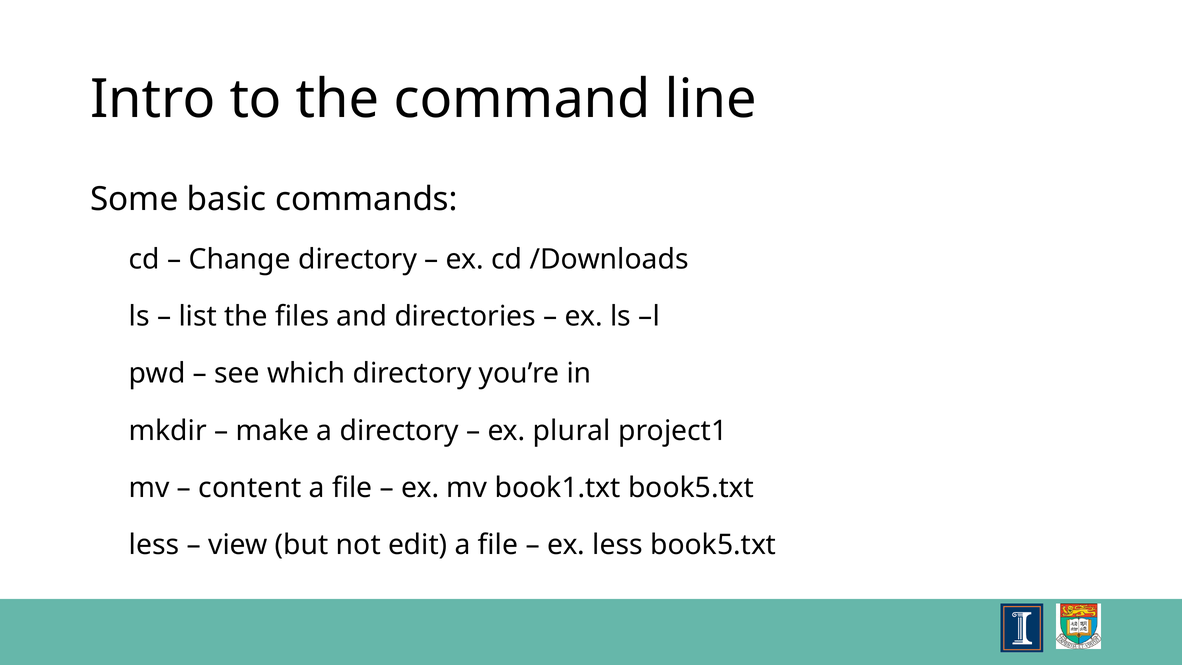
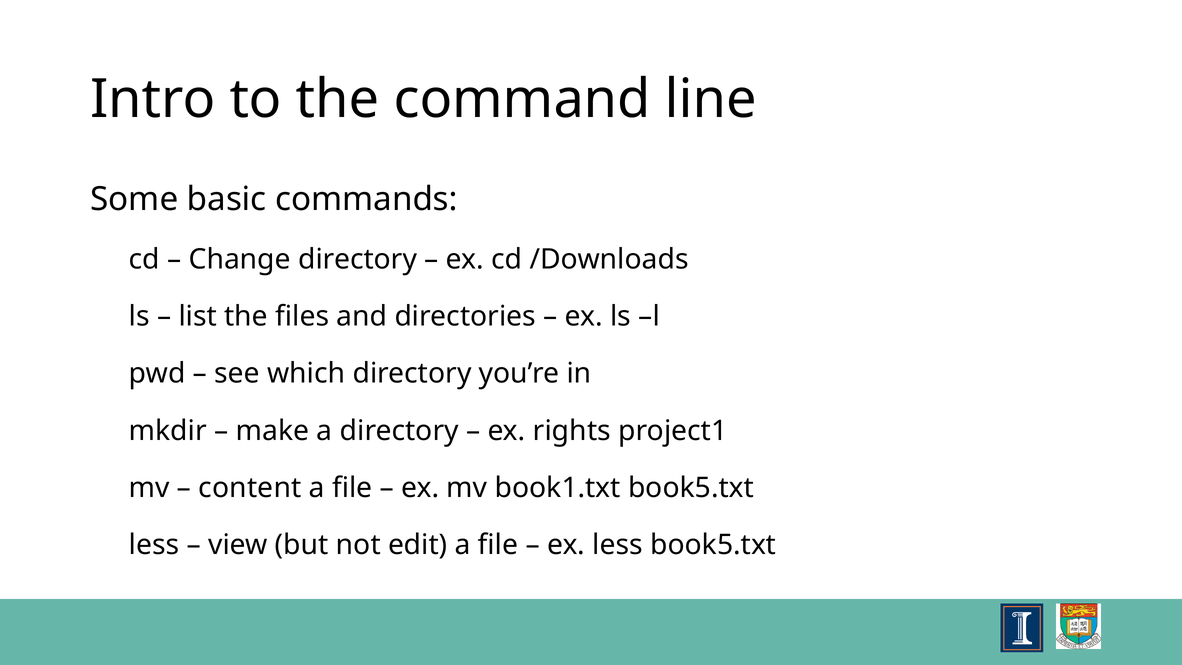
plural: plural -> rights
